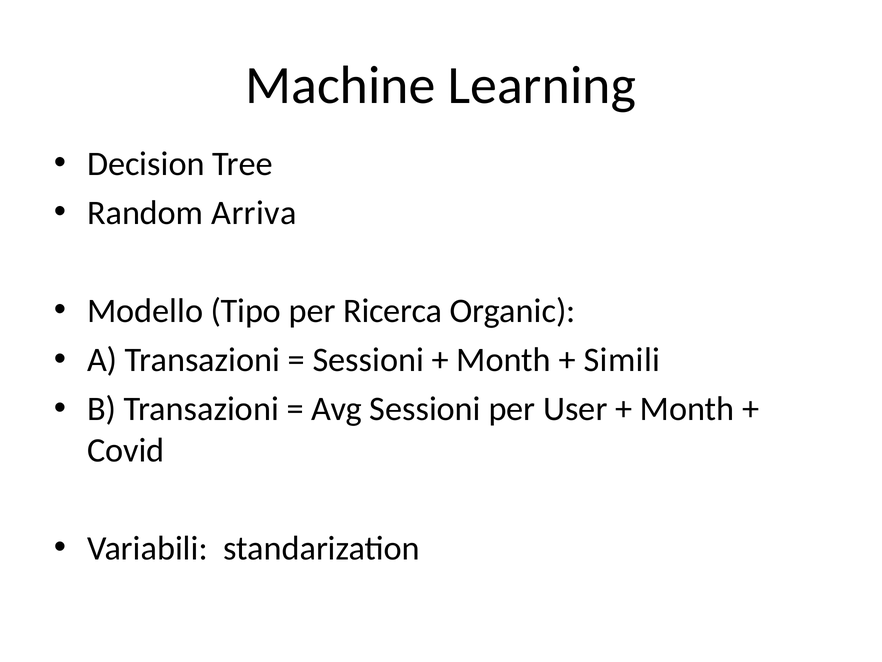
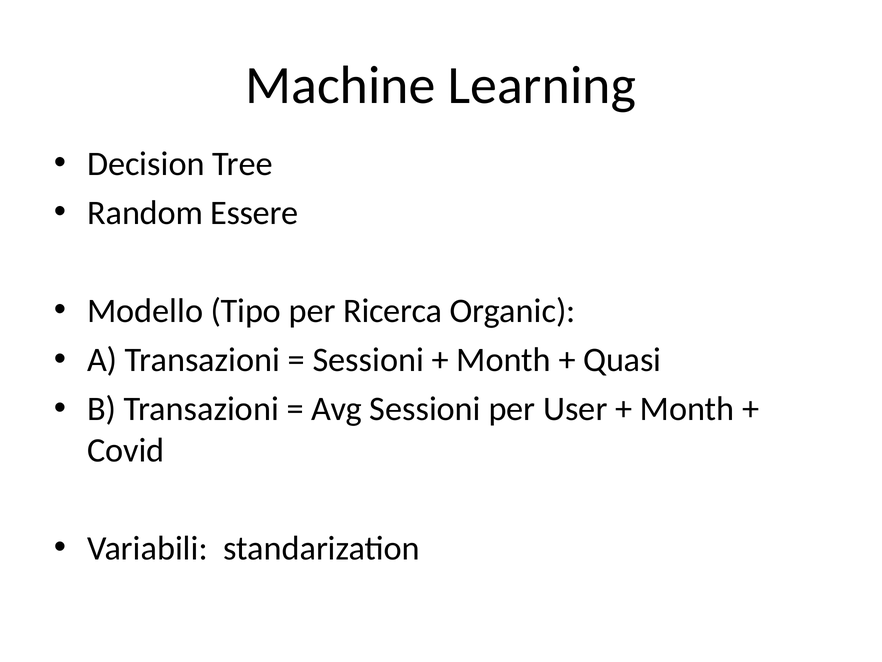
Arriva: Arriva -> Essere
Simili: Simili -> Quasi
